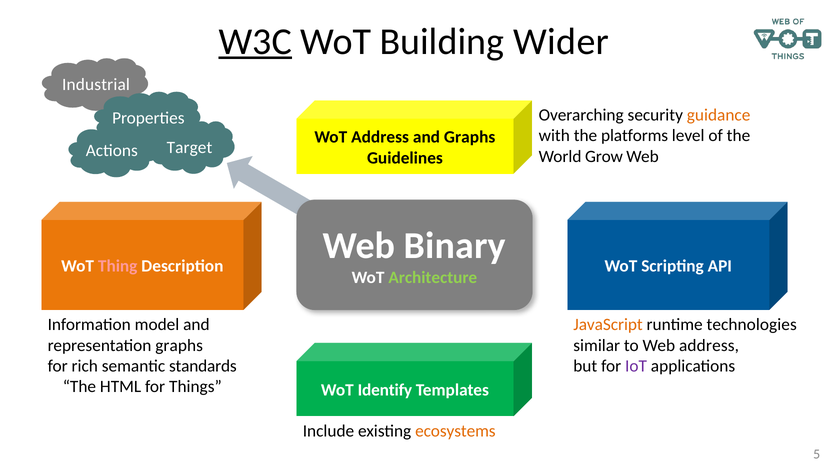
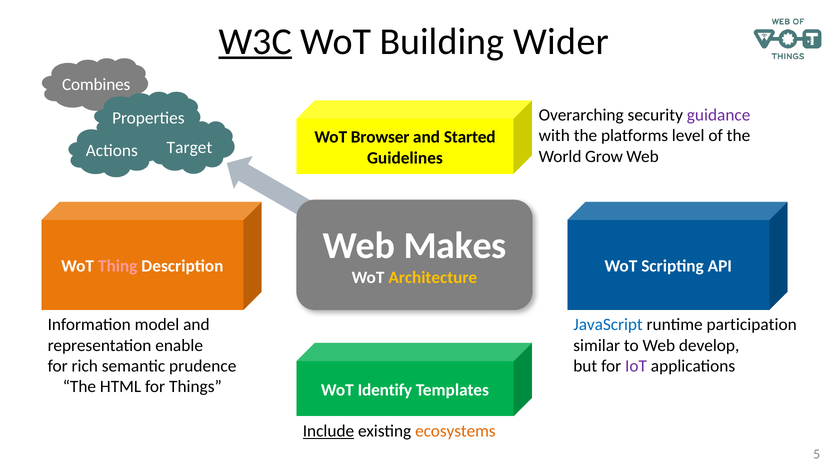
Industrial: Industrial -> Combines
guidance colour: orange -> purple
WoT Address: Address -> Browser
and Graphs: Graphs -> Started
Binary: Binary -> Makes
Architecture colour: light green -> yellow
JavaScript colour: orange -> blue
technologies: technologies -> participation
representation graphs: graphs -> enable
Web address: address -> develop
standards: standards -> prudence
Include underline: none -> present
